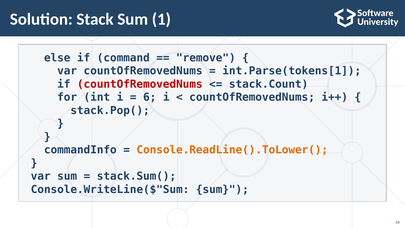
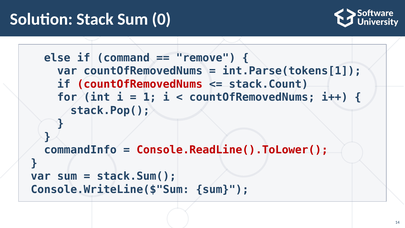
1: 1 -> 0
6: 6 -> 1
Console.ReadLine().ToLower( colour: orange -> red
